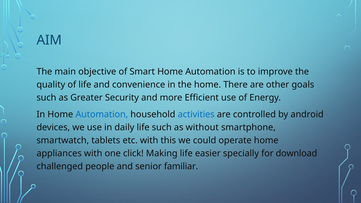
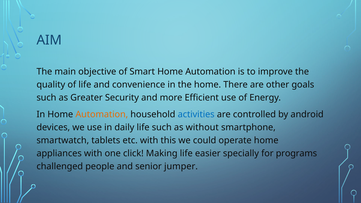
Automation at (102, 114) colour: blue -> orange
download: download -> programs
familiar: familiar -> jumper
